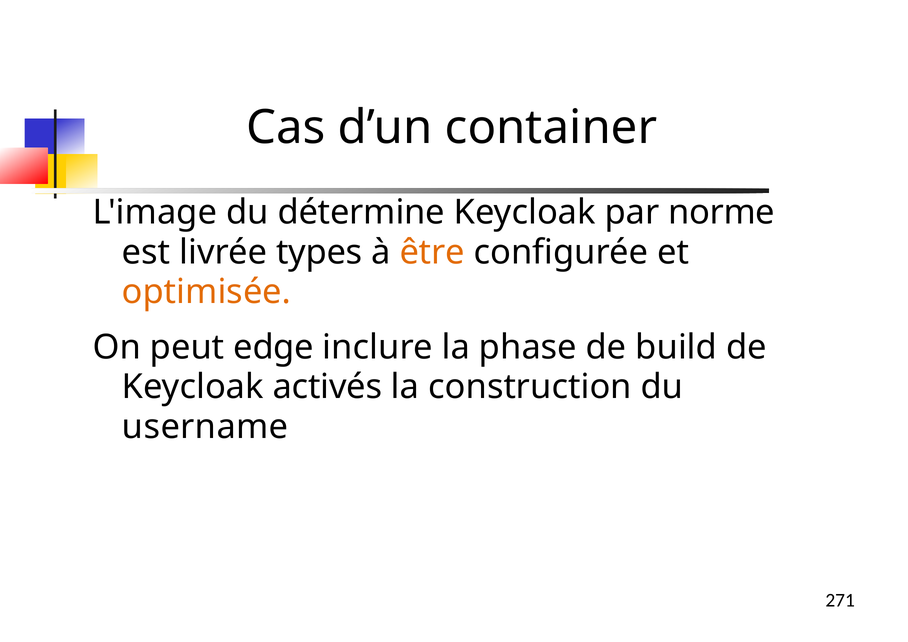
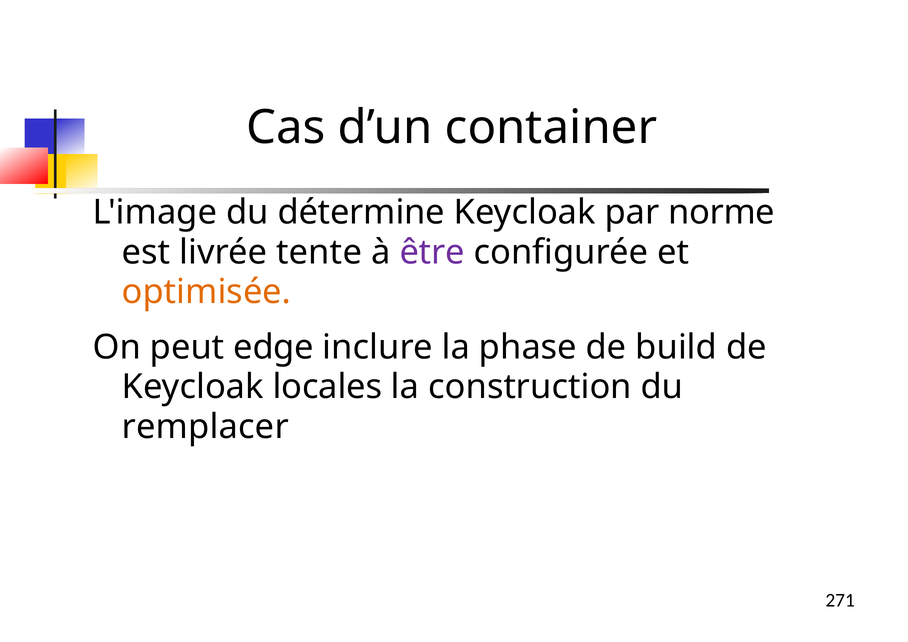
types: types -> tente
être colour: orange -> purple
activés: activés -> locales
username: username -> remplacer
